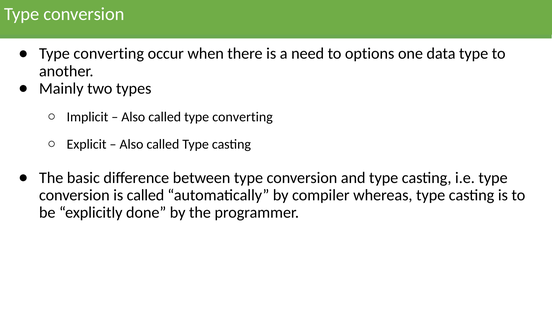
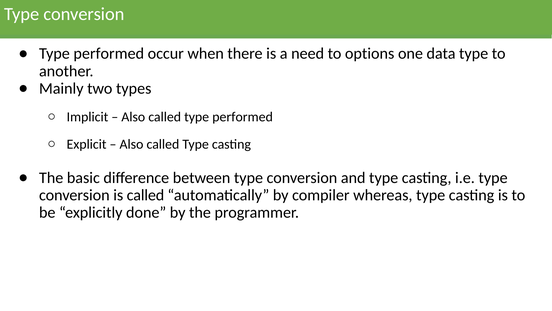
converting at (109, 54): converting -> performed
called type converting: converting -> performed
